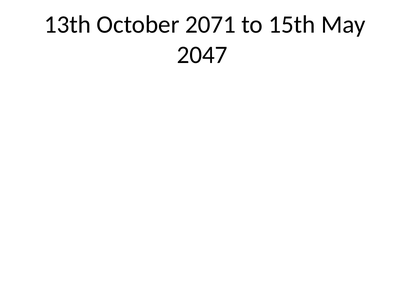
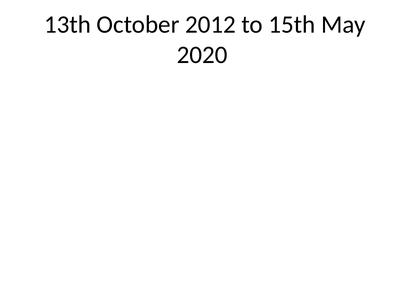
2071: 2071 -> 2012
2047: 2047 -> 2020
